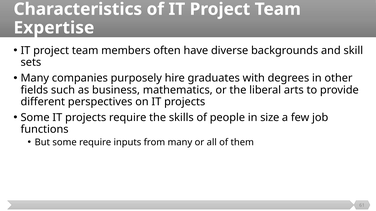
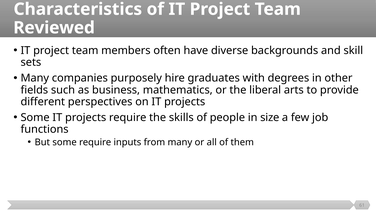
Expertise: Expertise -> Reviewed
